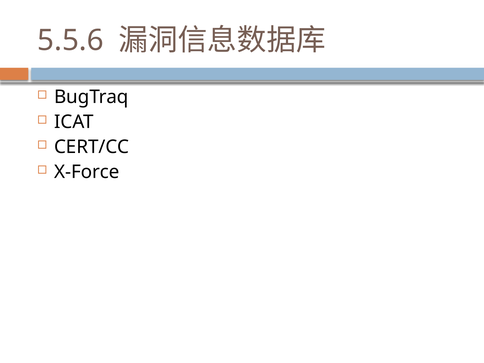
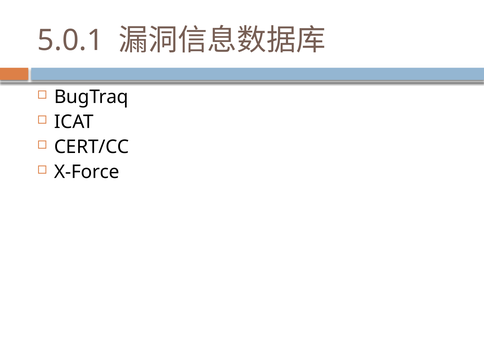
5.5.6: 5.5.6 -> 5.0.1
